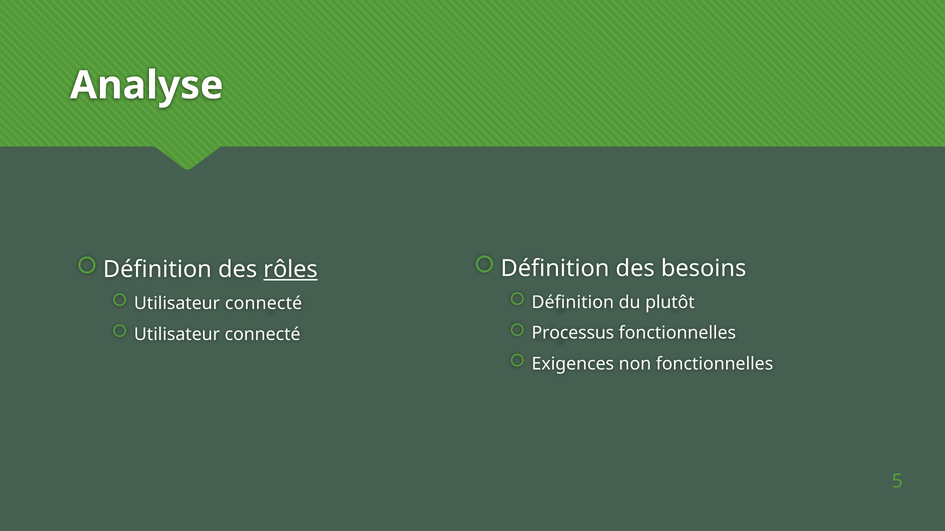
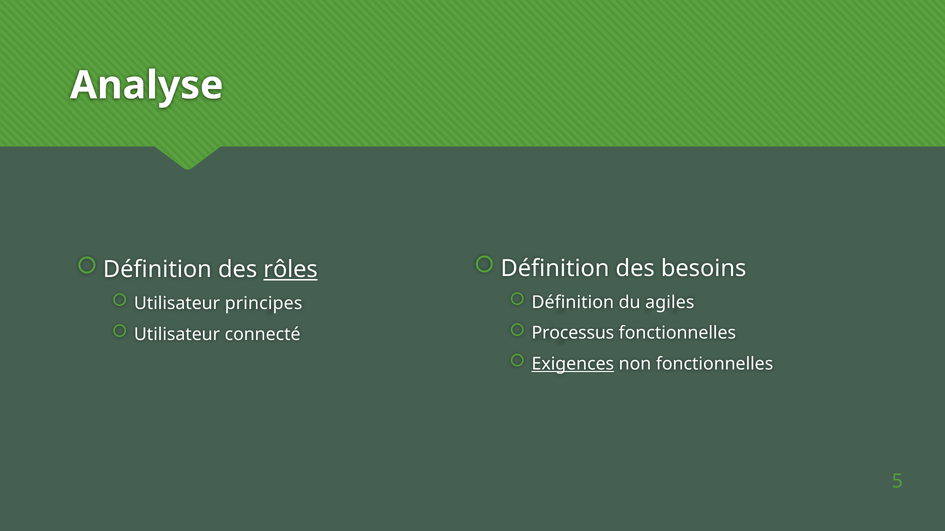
plutôt: plutôt -> agiles
connecté at (264, 304): connecté -> principes
Exigences underline: none -> present
